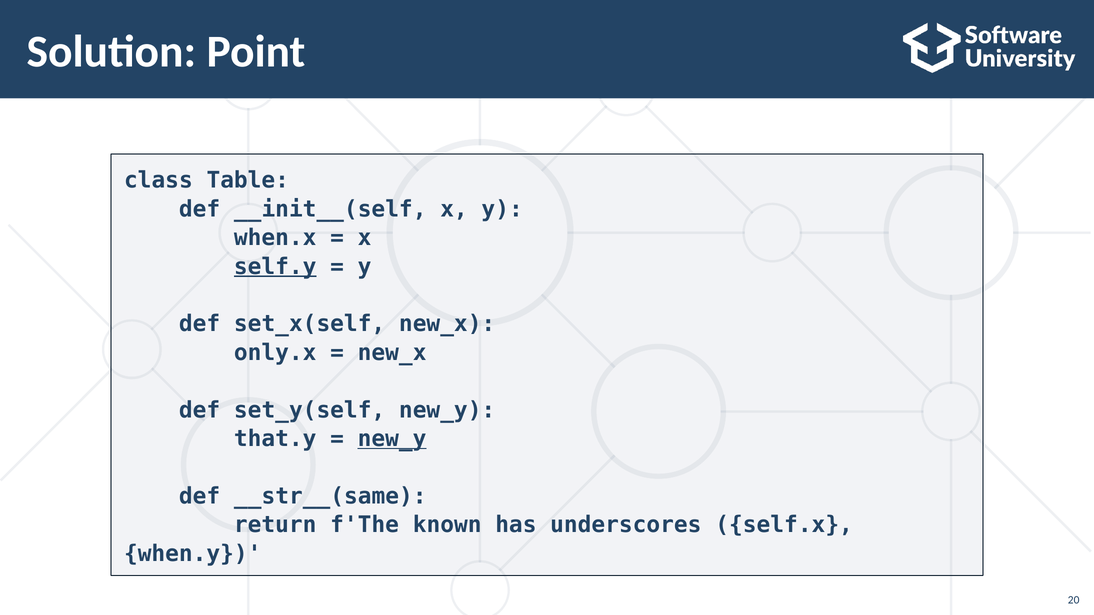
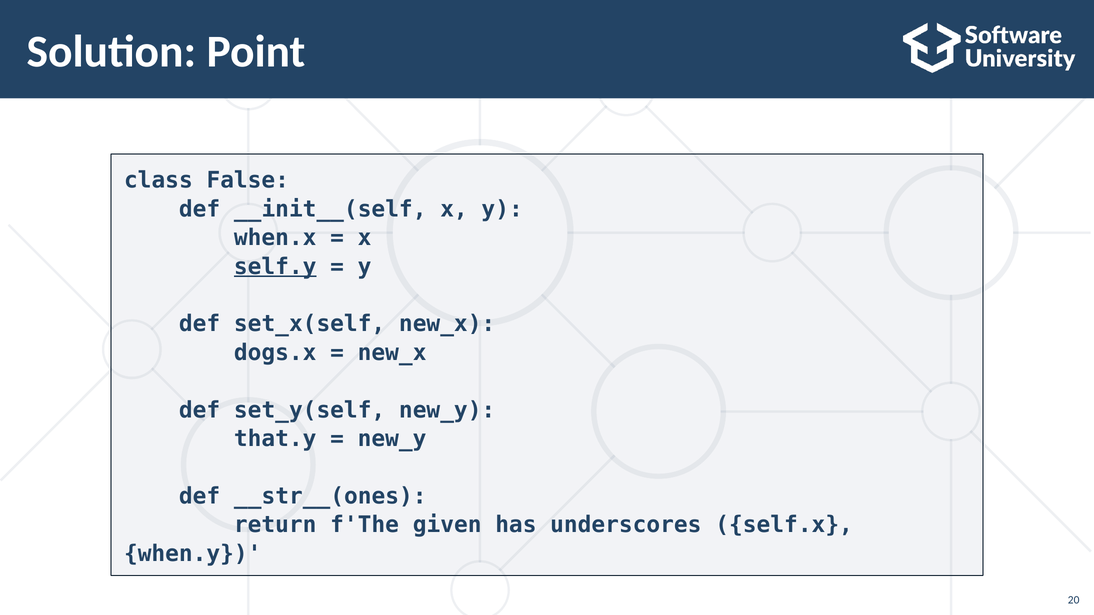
Table: Table -> False
only.x: only.x -> dogs.x
new_y at (392, 439) underline: present -> none
__str__(same: __str__(same -> __str__(ones
known: known -> given
